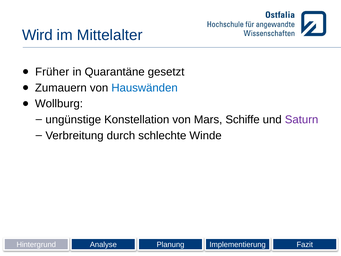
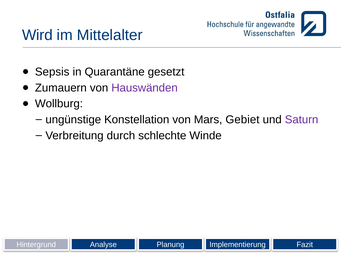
Früher: Früher -> Sepsis
Hauswänden colour: blue -> purple
Schiffe: Schiffe -> Gebiet
